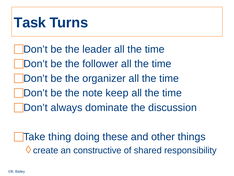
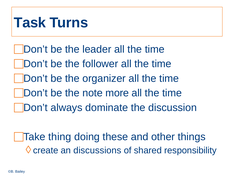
keep: keep -> more
constructive: constructive -> discussions
